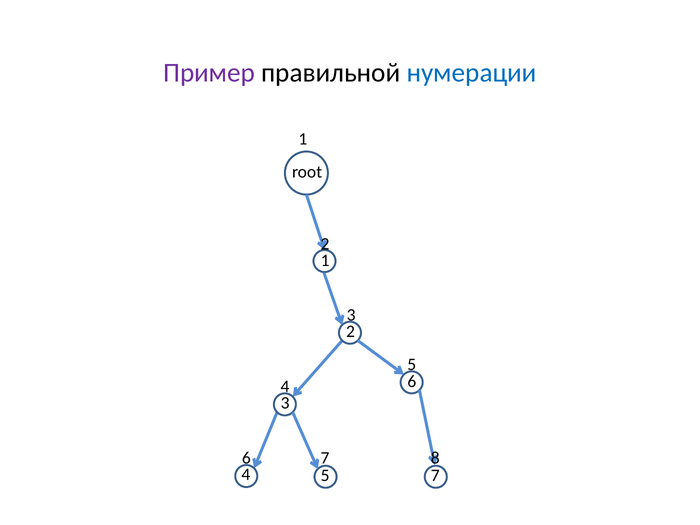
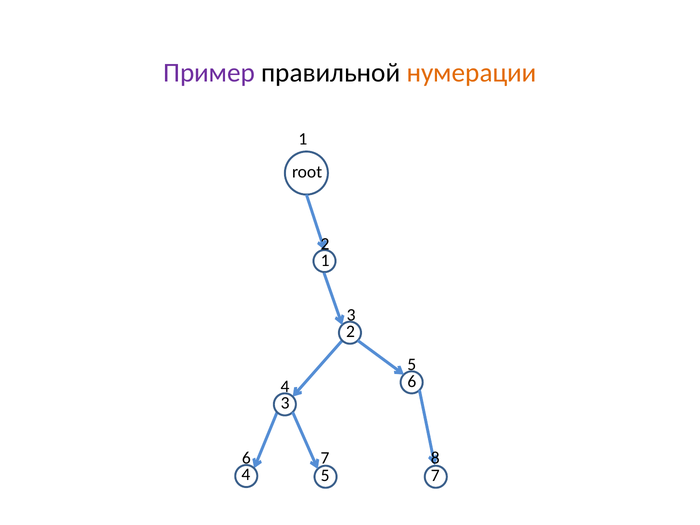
нумерации colour: blue -> orange
